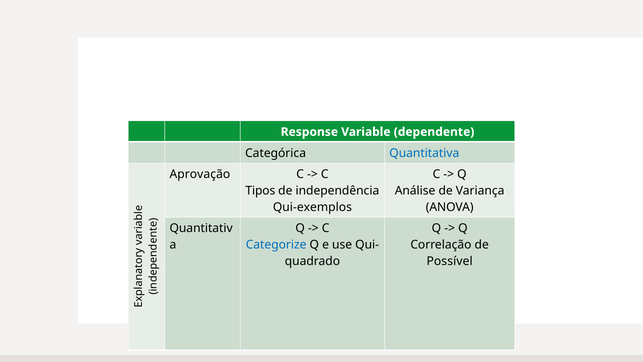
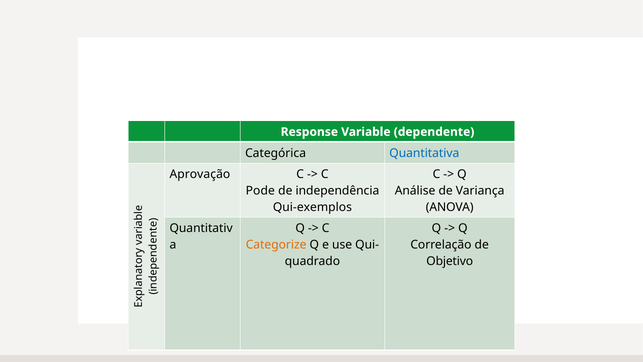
Tipos: Tipos -> Pode
Categorize colour: blue -> orange
Possível: Possível -> Objetivo
